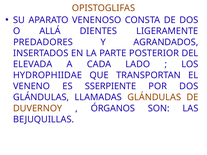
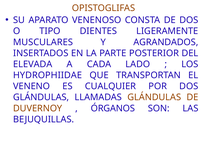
ALLÁ: ALLÁ -> TIPO
PREDADORES: PREDADORES -> MUSCULARES
SSERPIENTE: SSERPIENTE -> CUALQUIER
